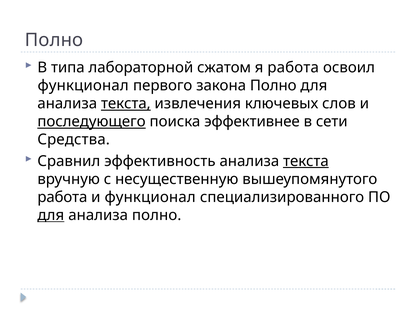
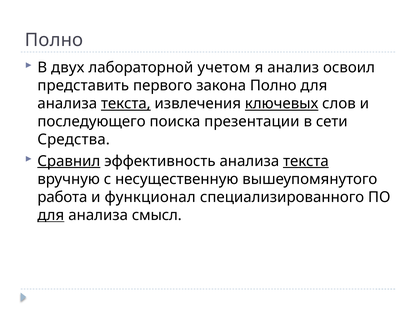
типа: типа -> двух
сжатом: сжатом -> учетом
я работа: работа -> анализ
функционал at (83, 86): функционал -> представить
ключевых underline: none -> present
последующего underline: present -> none
эффективнее: эффективнее -> презентации
Сравнил underline: none -> present
анализа полно: полно -> смысл
